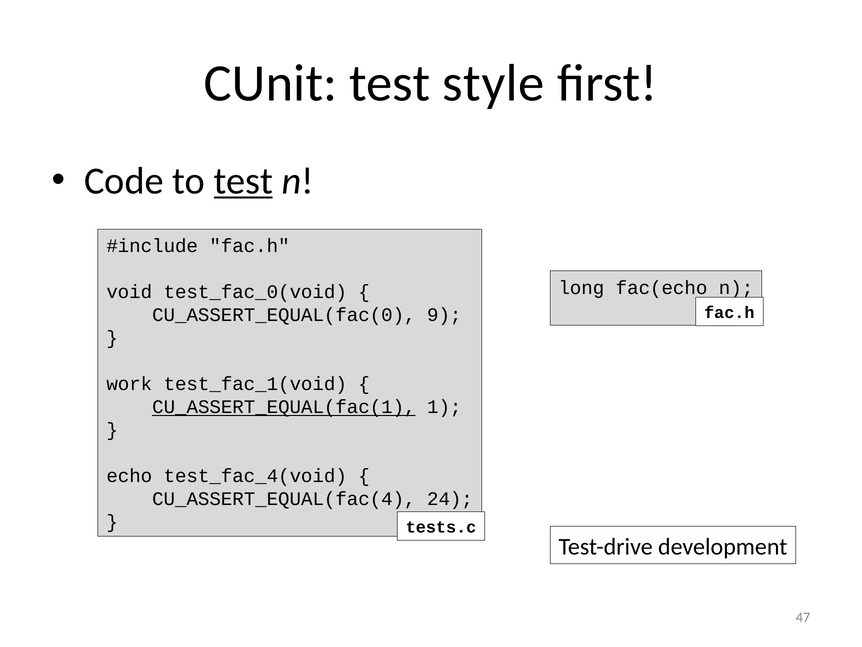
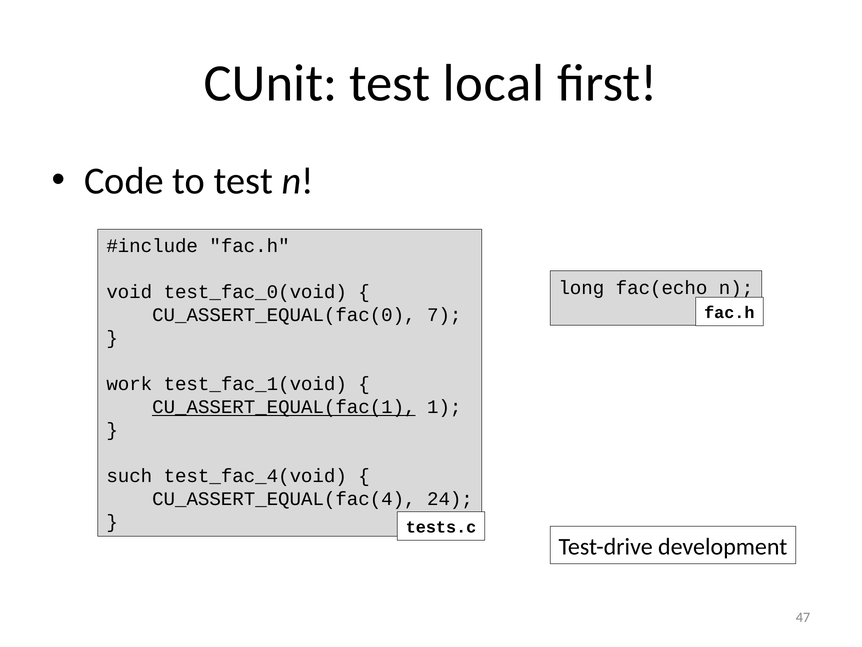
style: style -> local
test at (243, 181) underline: present -> none
9: 9 -> 7
echo: echo -> such
